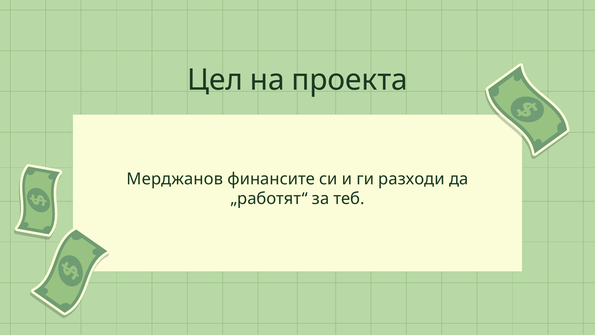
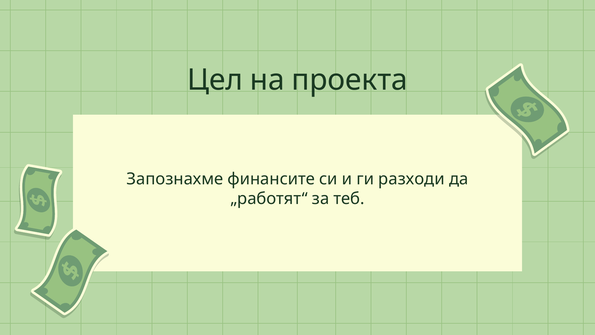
Мерджанов: Мерджанов -> Запознахме
